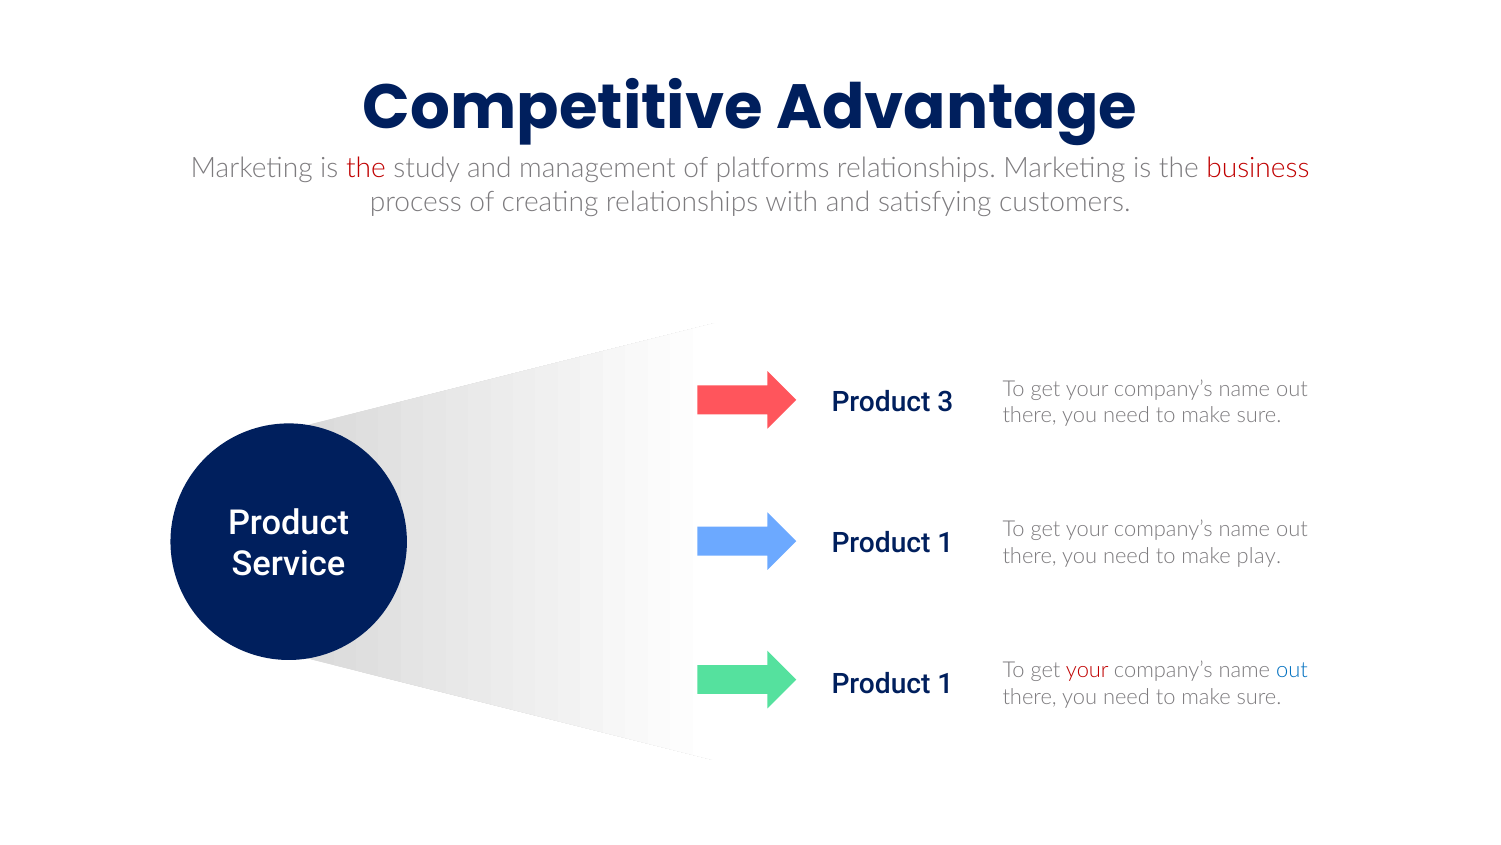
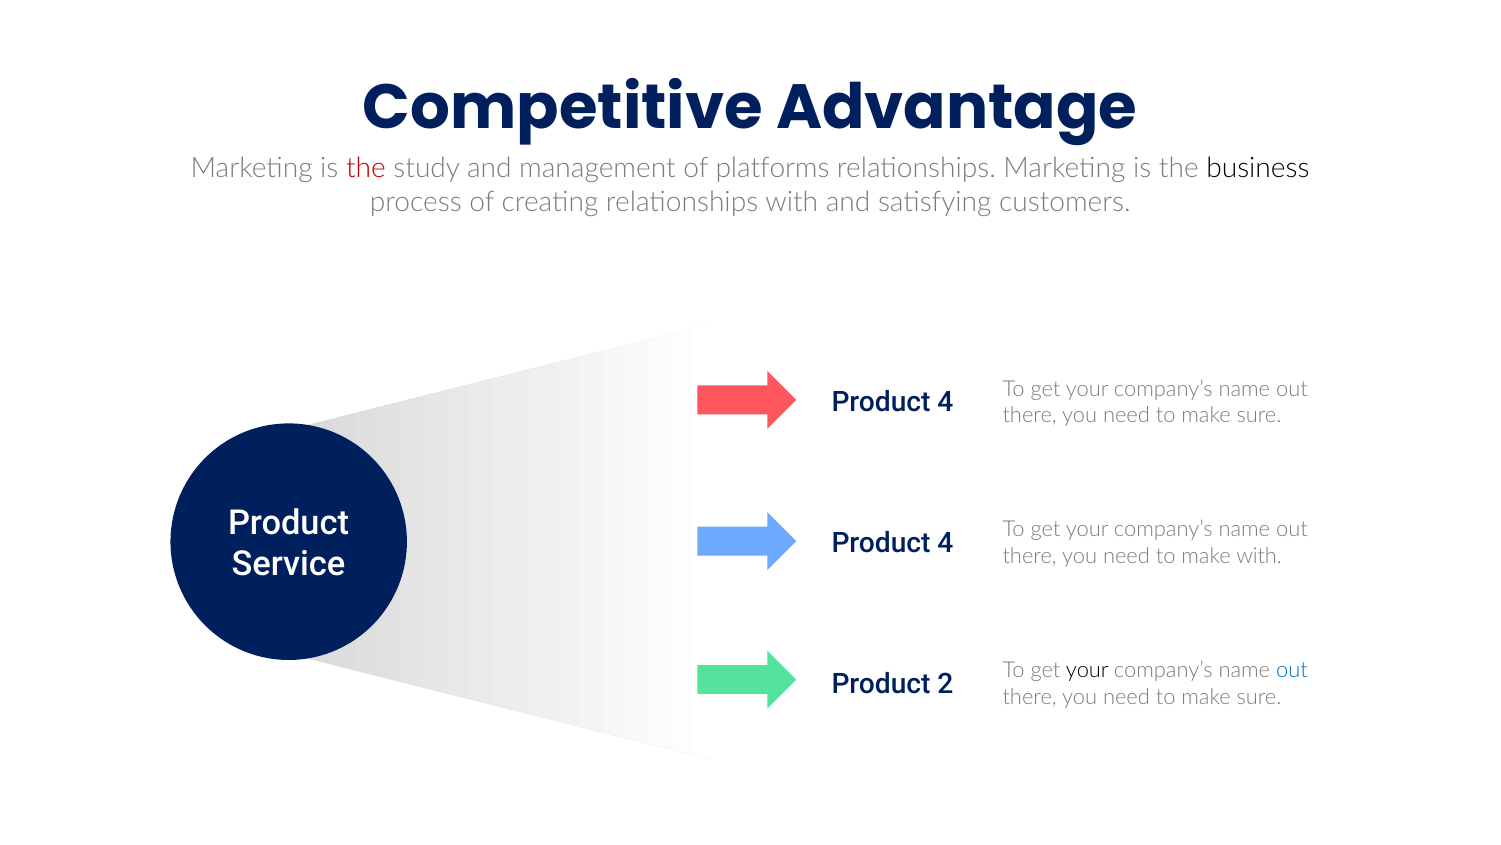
business colour: red -> black
3 at (945, 402): 3 -> 4
1 at (945, 543): 1 -> 4
make play: play -> with
1 at (945, 684): 1 -> 2
your at (1087, 670) colour: red -> black
